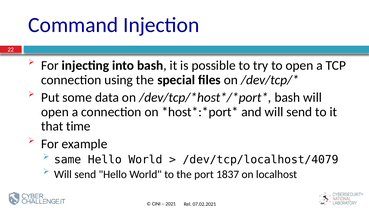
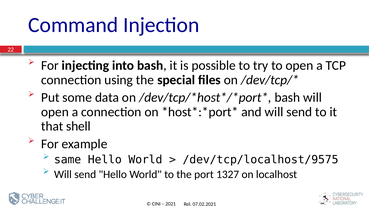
time: time -> shell
/dev/tcp/localhost/4079: /dev/tcp/localhost/4079 -> /dev/tcp/localhost/9575
1837: 1837 -> 1327
